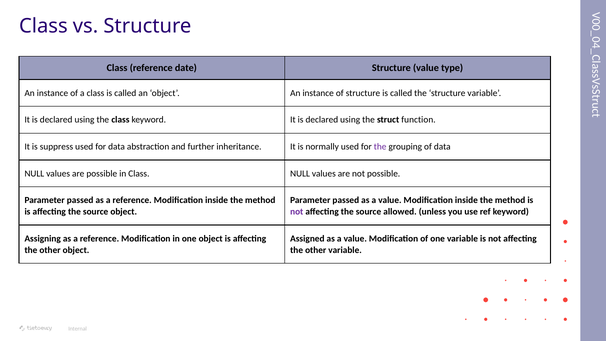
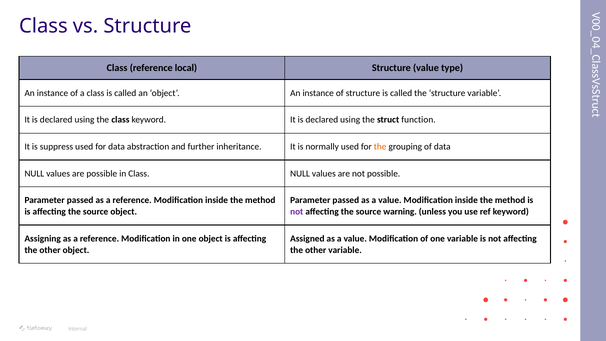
date: date -> local
the at (380, 147) colour: purple -> orange
allowed: allowed -> warning
